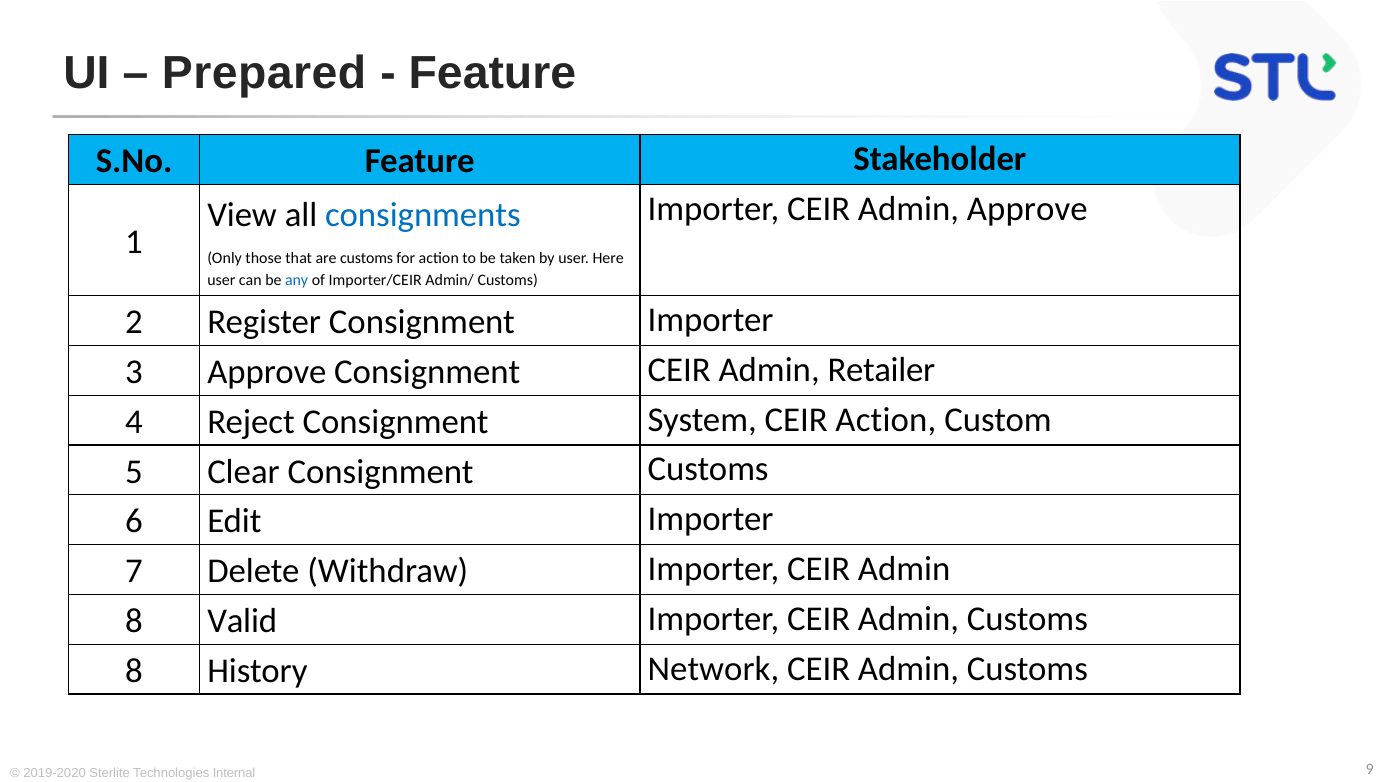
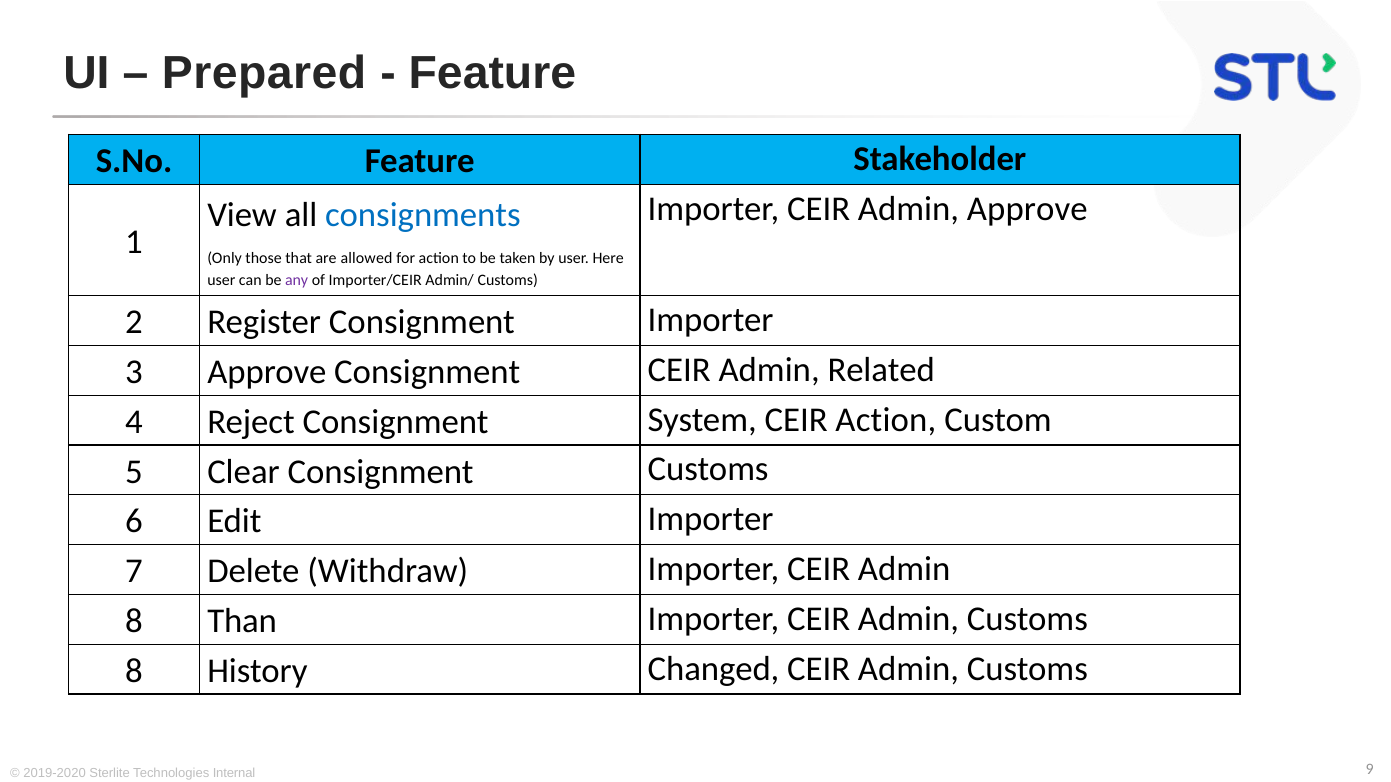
are customs: customs -> allowed
any colour: blue -> purple
Retailer: Retailer -> Related
Valid: Valid -> Than
Network: Network -> Changed
